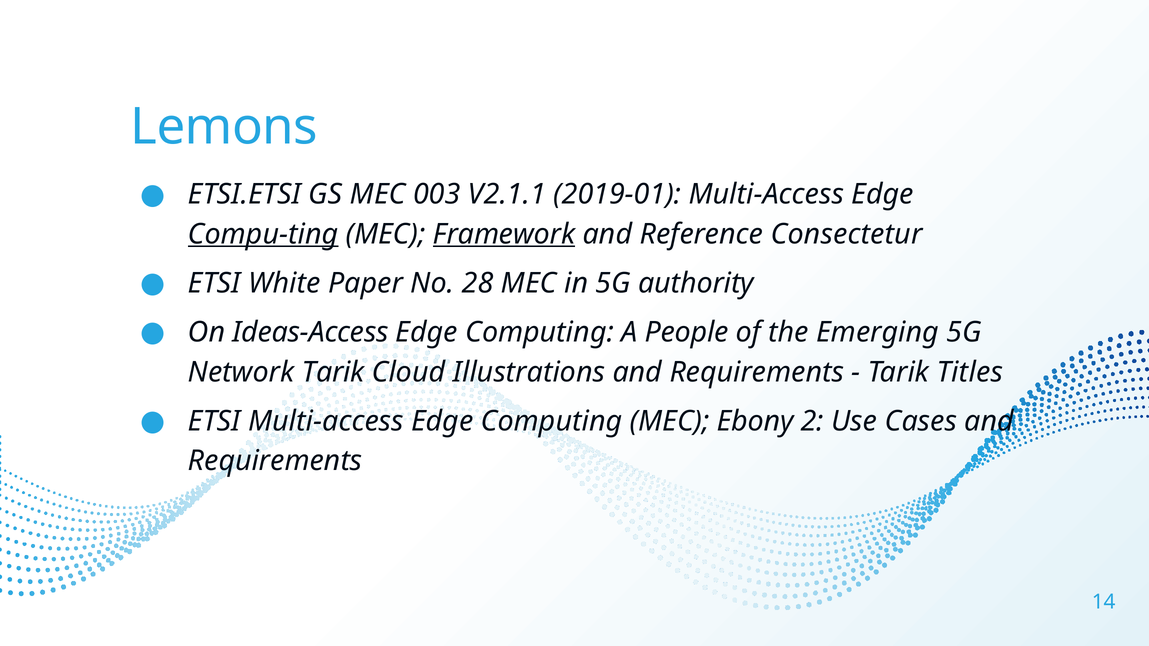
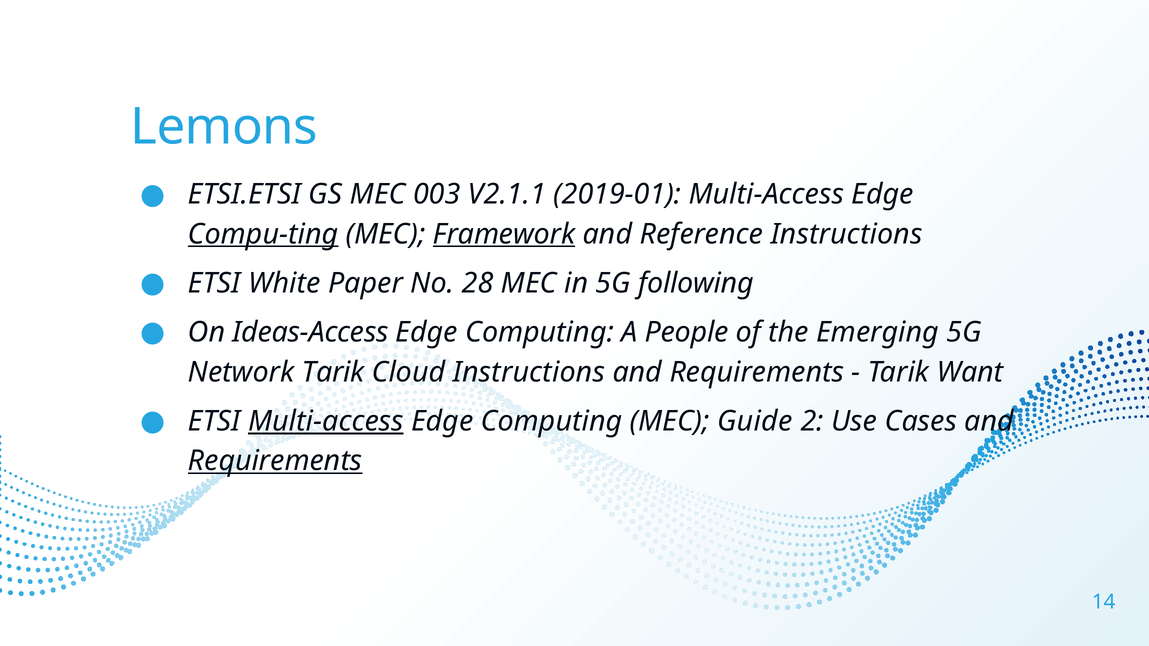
Reference Consectetur: Consectetur -> Instructions
authority: authority -> following
Cloud Illustrations: Illustrations -> Instructions
Titles: Titles -> Want
Multi-access at (326, 421) underline: none -> present
Ebony: Ebony -> Guide
Requirements at (275, 461) underline: none -> present
